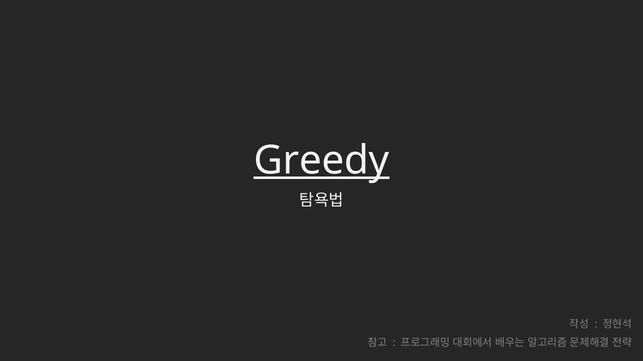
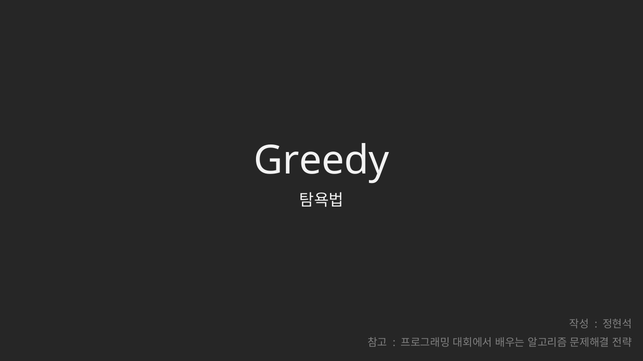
Greedy underline: present -> none
